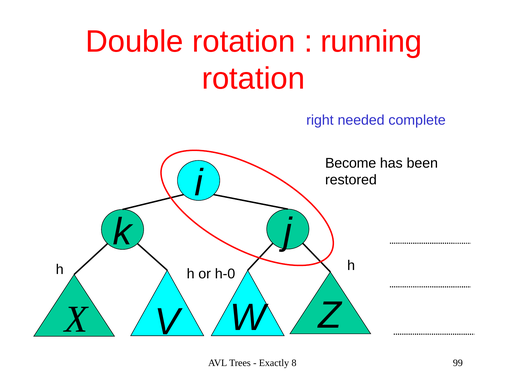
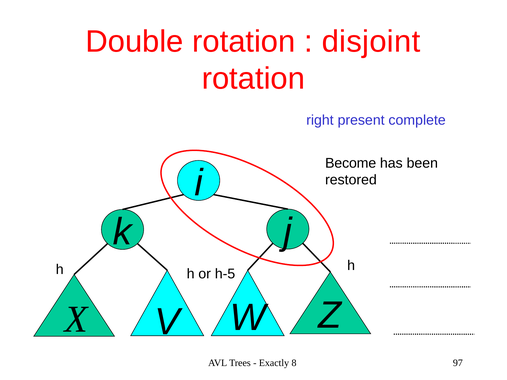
running: running -> disjoint
needed: needed -> present
h-0: h-0 -> h-5
99: 99 -> 97
